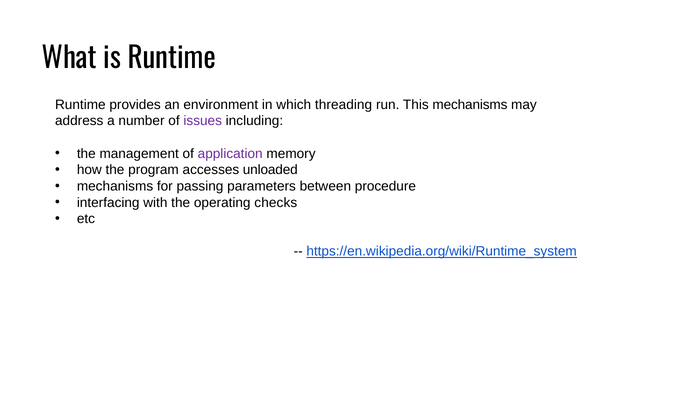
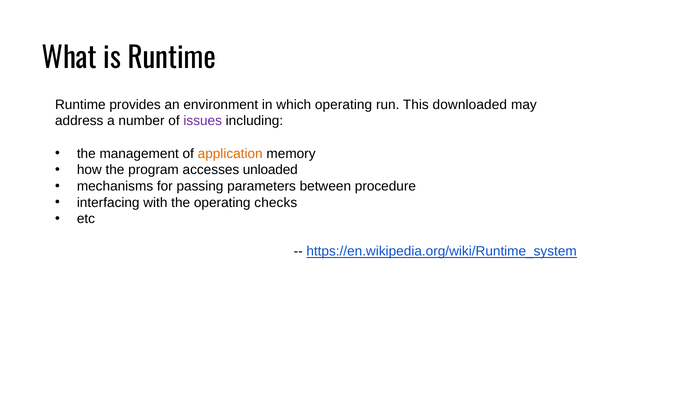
which threading: threading -> operating
This mechanisms: mechanisms -> downloaded
application colour: purple -> orange
